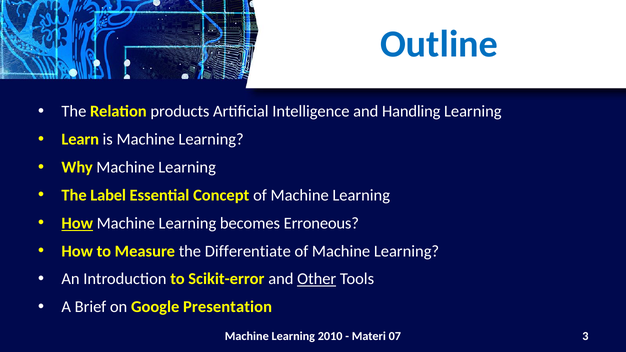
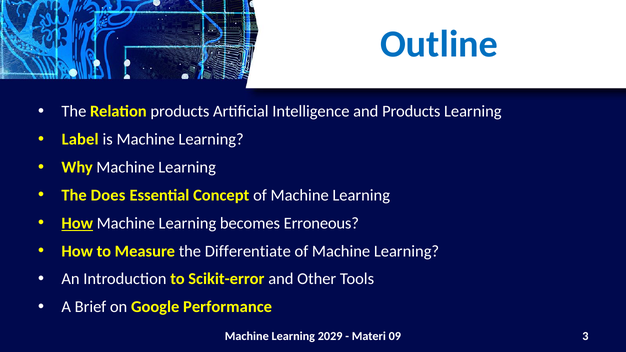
and Handling: Handling -> Products
Learn: Learn -> Label
Label: Label -> Does
Other underline: present -> none
Presentation: Presentation -> Performance
2010: 2010 -> 2029
07: 07 -> 09
